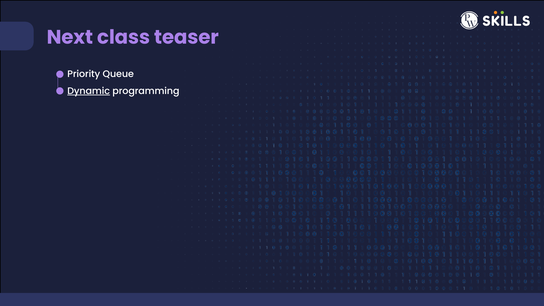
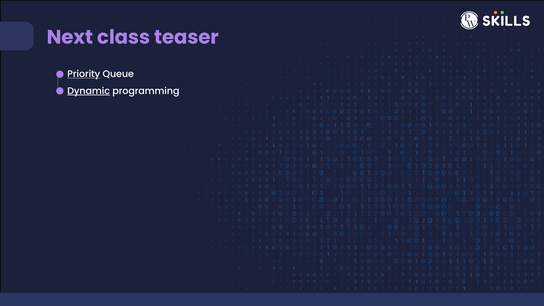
Priority underline: none -> present
